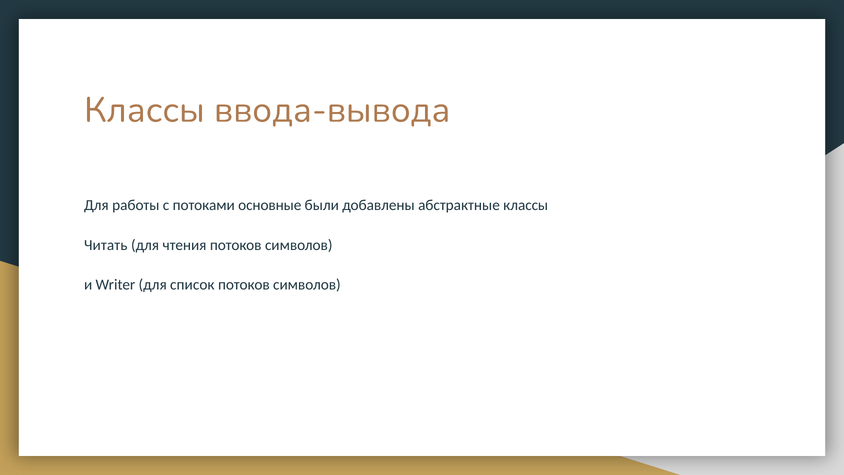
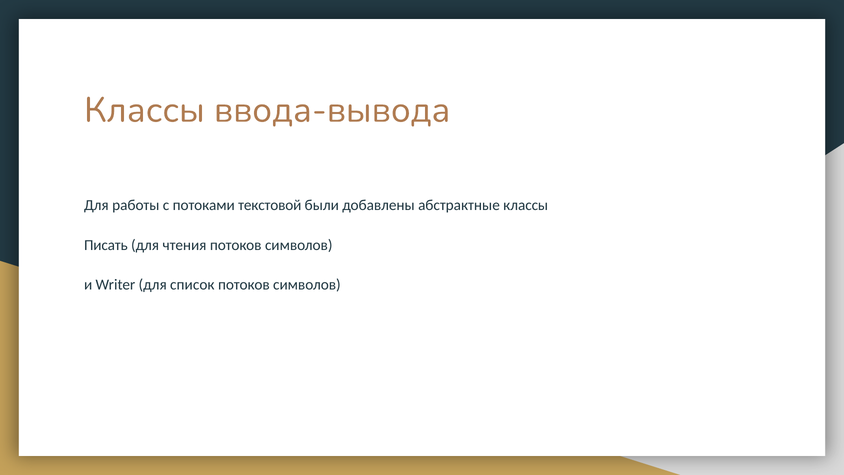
основные: основные -> текстовой
Читать: Читать -> Писать
